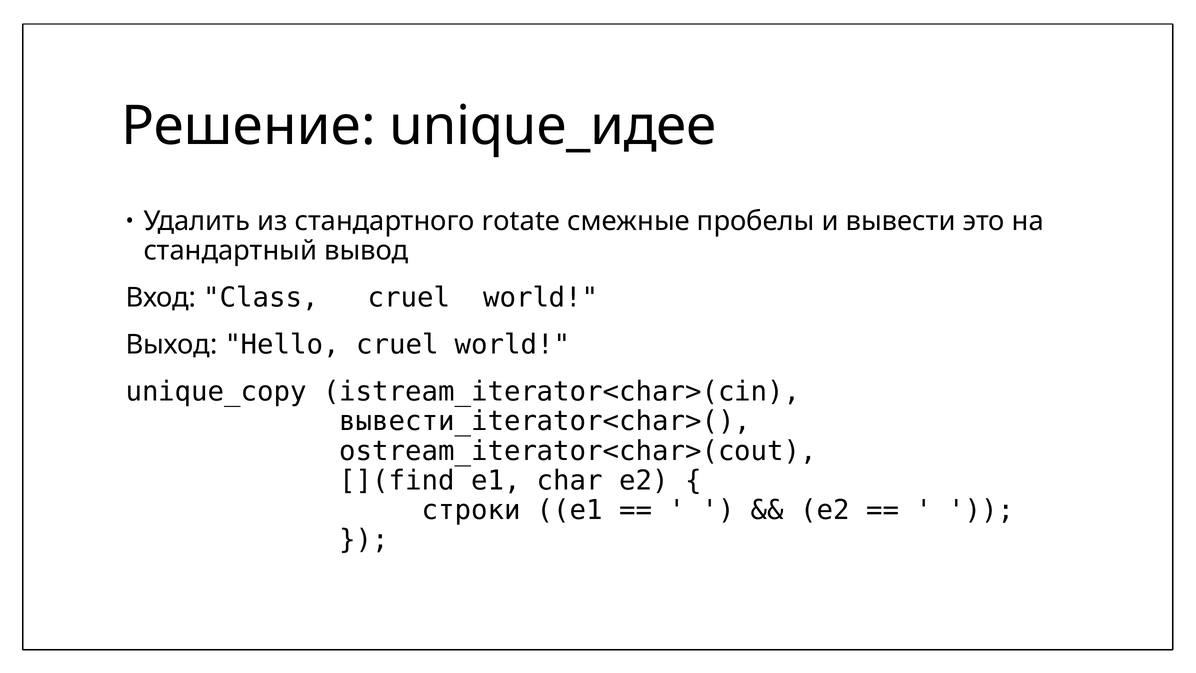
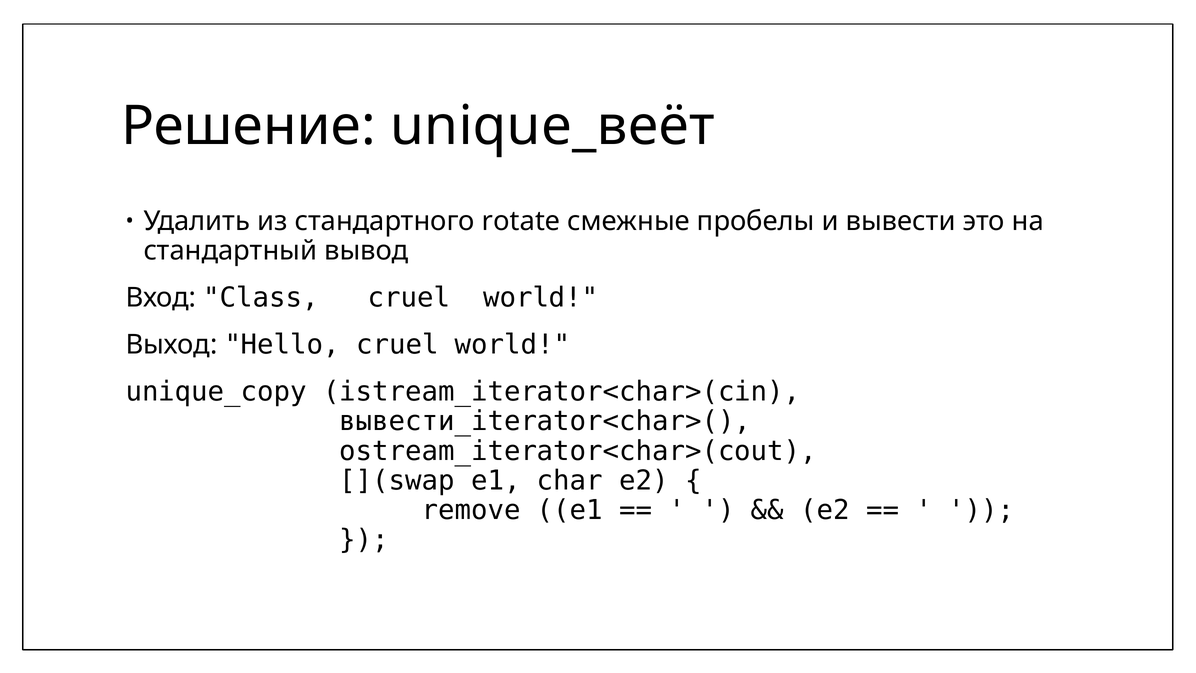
unique_идее: unique_идее -> unique_веёт
](find: ](find -> ](swap
строки: строки -> remove
